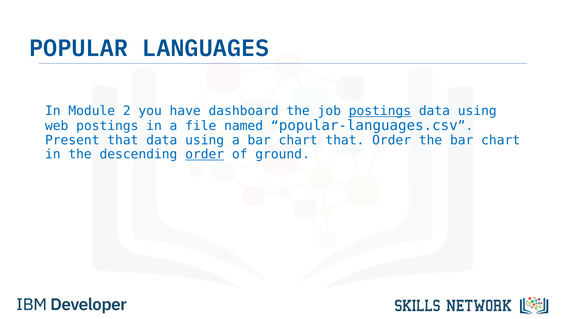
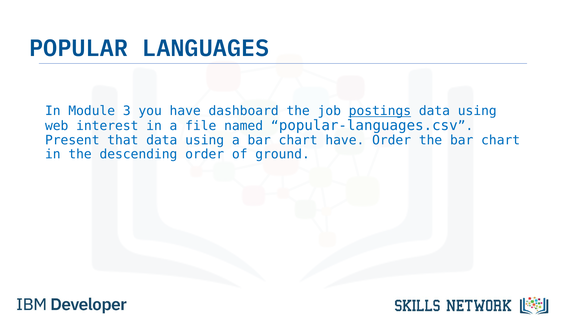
2: 2 -> 3
web postings: postings -> interest
chart that: that -> have
order at (205, 154) underline: present -> none
